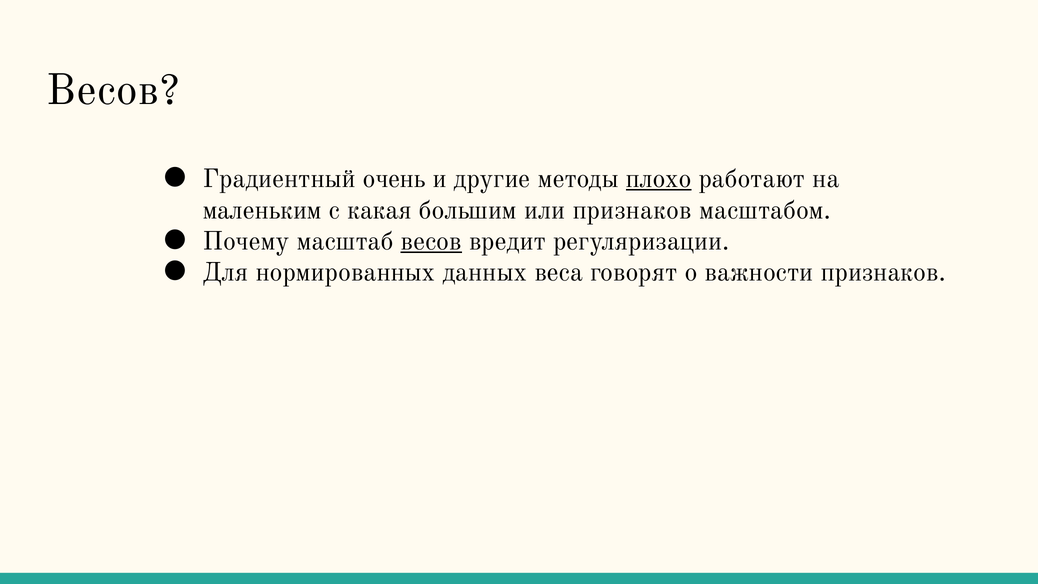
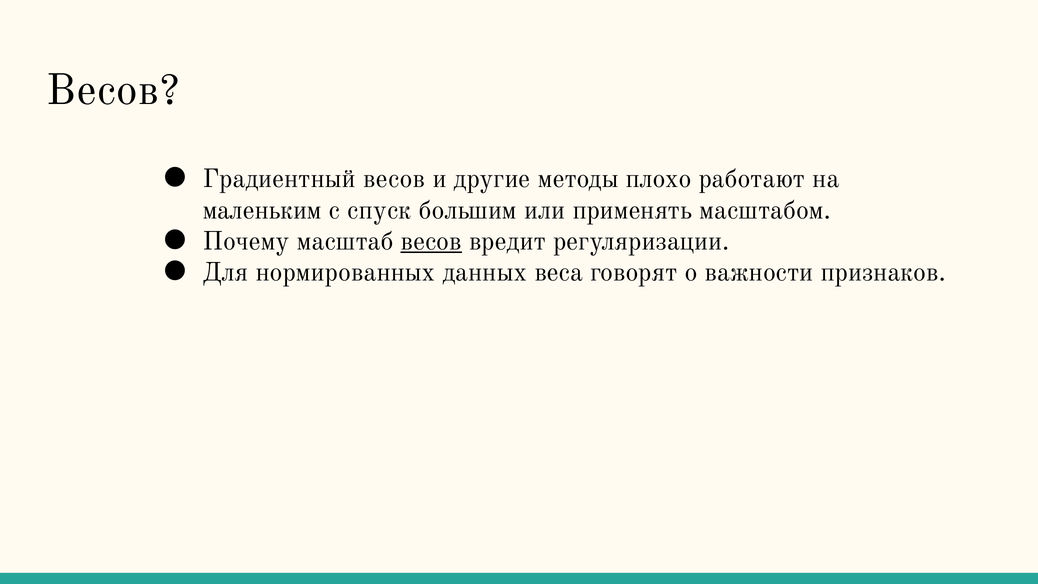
Градиентный очень: очень -> весов
плохо underline: present -> none
какая: какая -> спуск
или признаков: признаков -> применять
